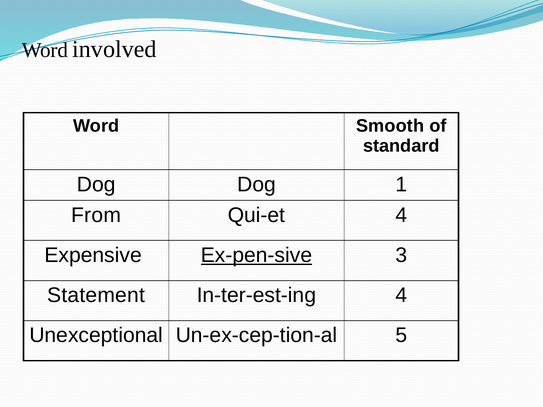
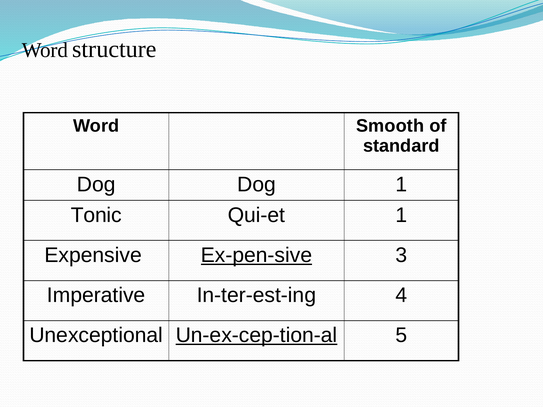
involved: involved -> structure
From: From -> Tonic
Qui-et 4: 4 -> 1
Statement: Statement -> Imperative
Un-ex-cep-tion-al underline: none -> present
